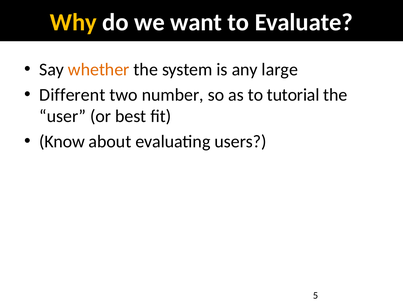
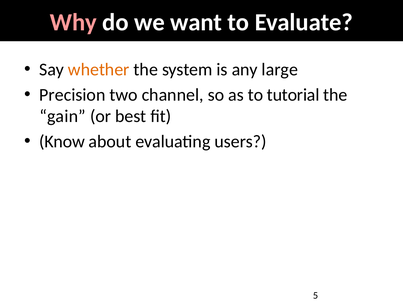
Why colour: yellow -> pink
Different: Different -> Precision
number: number -> channel
user: user -> gain
